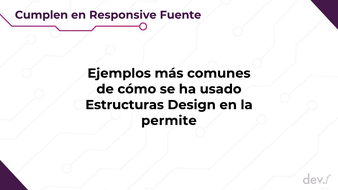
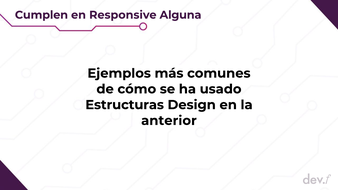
Fuente: Fuente -> Alguna
permite: permite -> anterior
